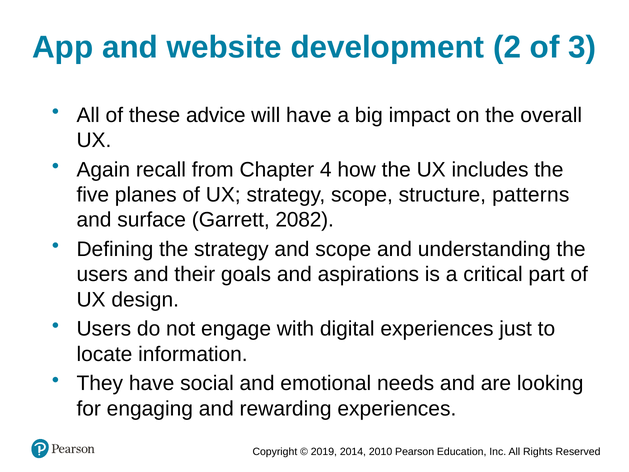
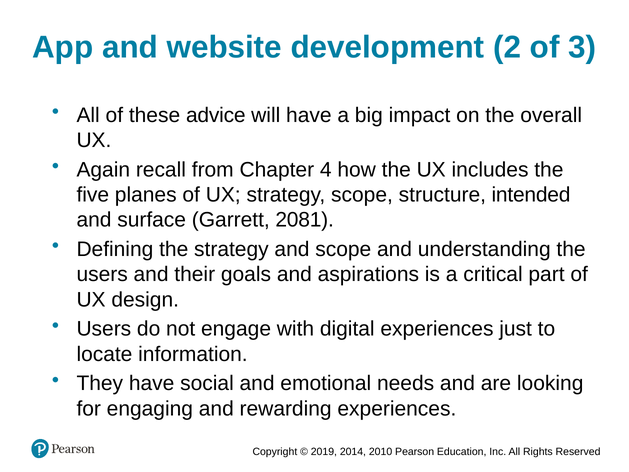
patterns: patterns -> intended
2082: 2082 -> 2081
